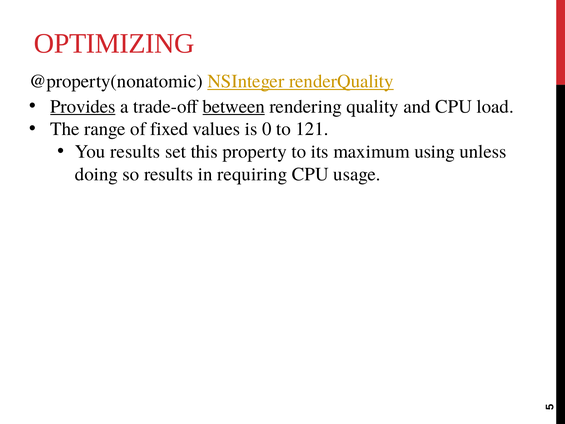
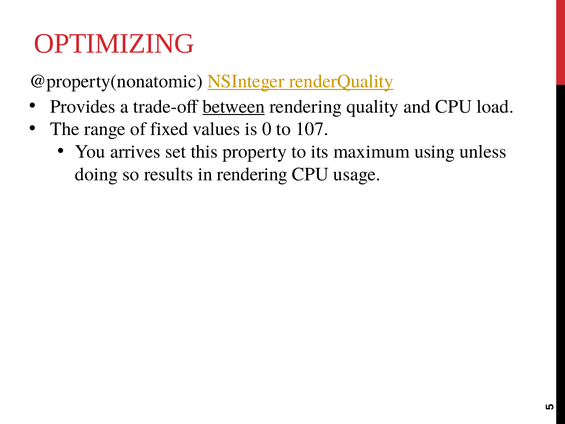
Provides underline: present -> none
121: 121 -> 107
You results: results -> arrives
in requiring: requiring -> rendering
